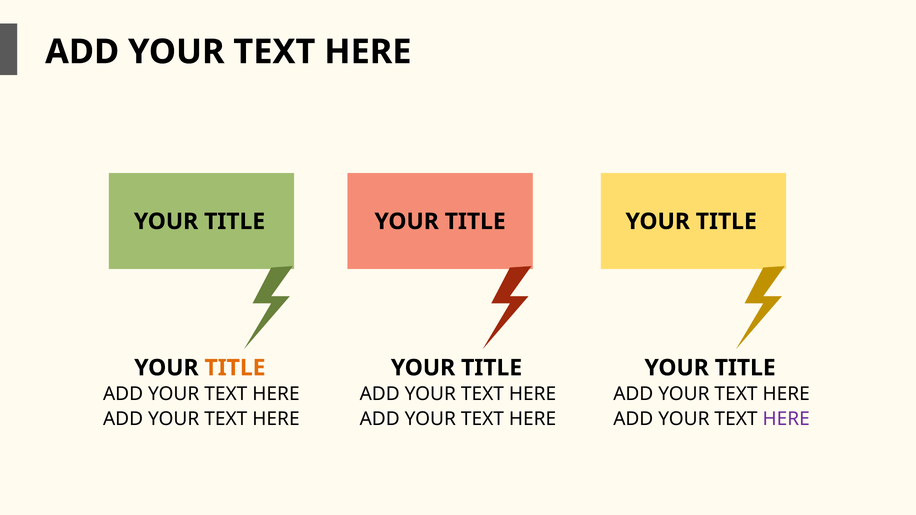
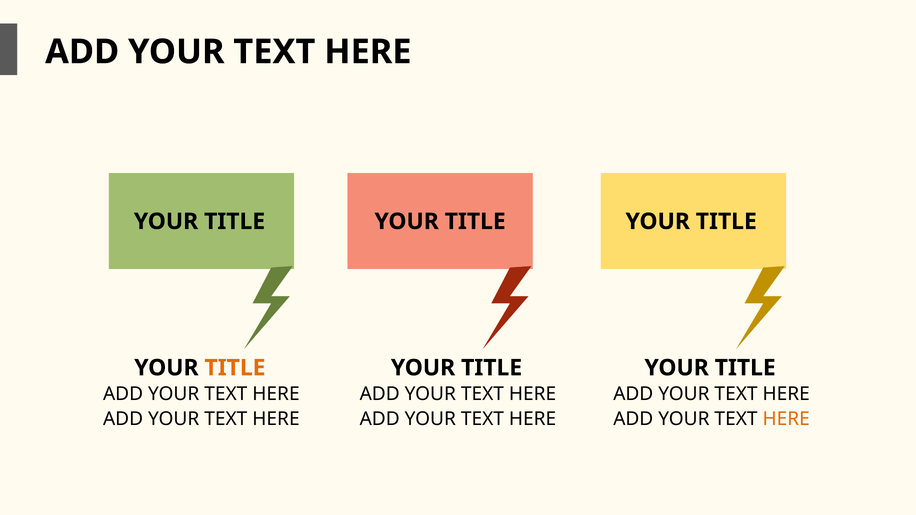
HERE at (786, 419) colour: purple -> orange
